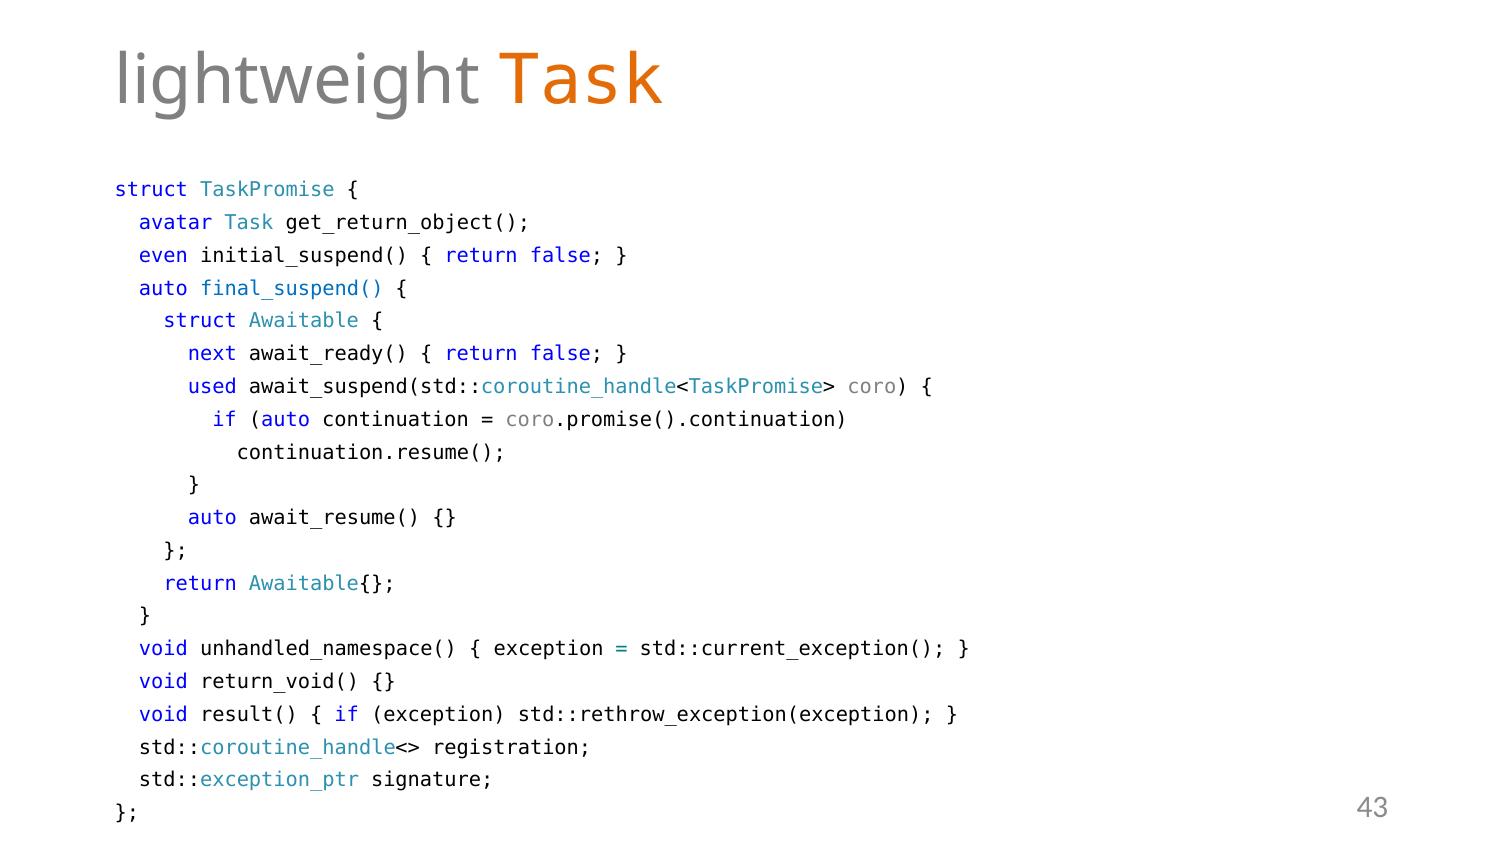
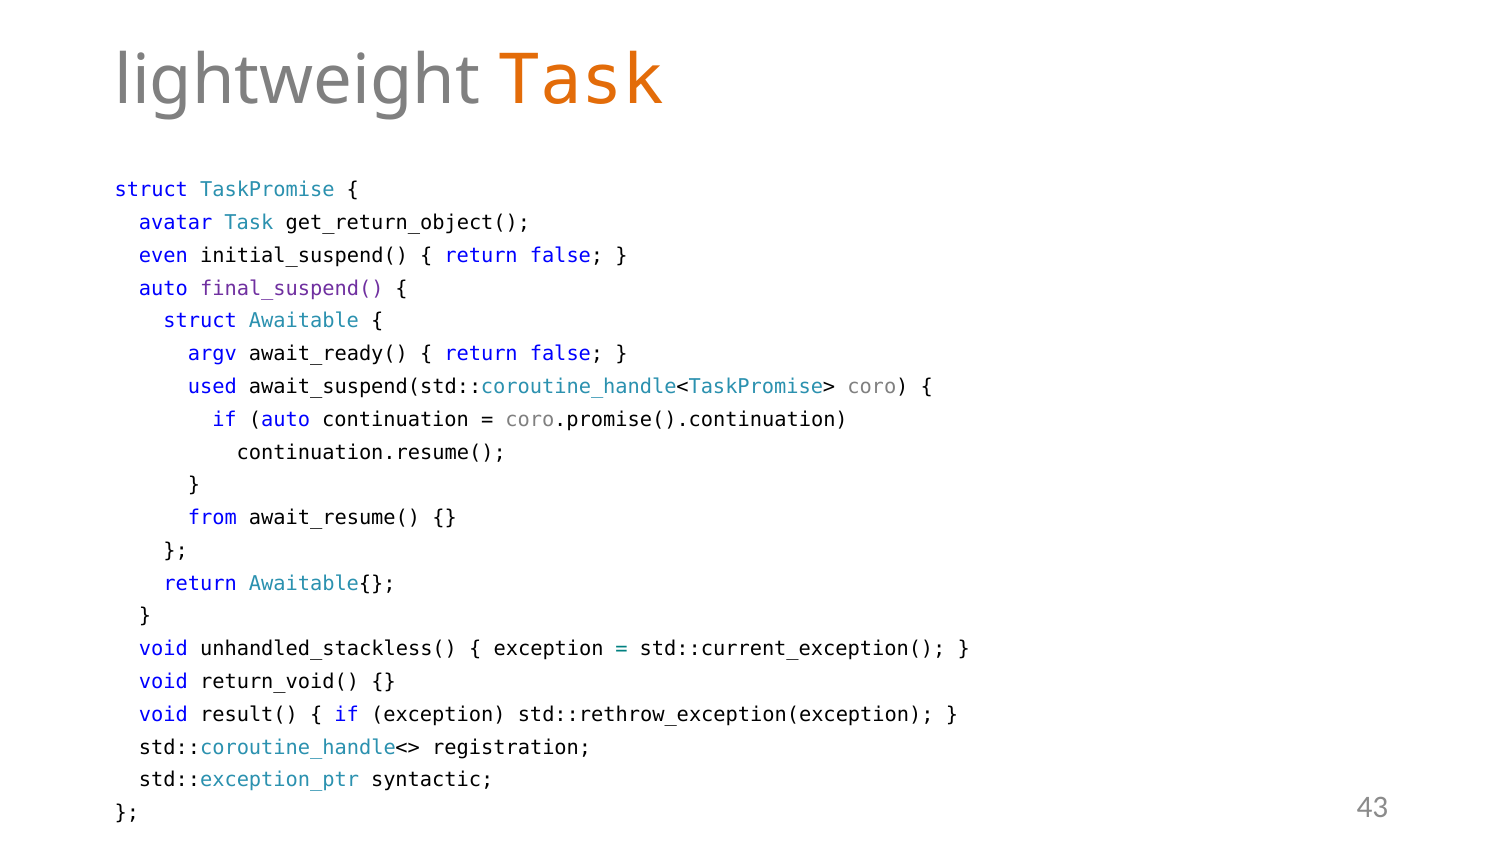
final_suspend( colour: blue -> purple
next: next -> argv
auto at (212, 518): auto -> from
unhandled_namespace(: unhandled_namespace( -> unhandled_stackless(
signature: signature -> syntactic
